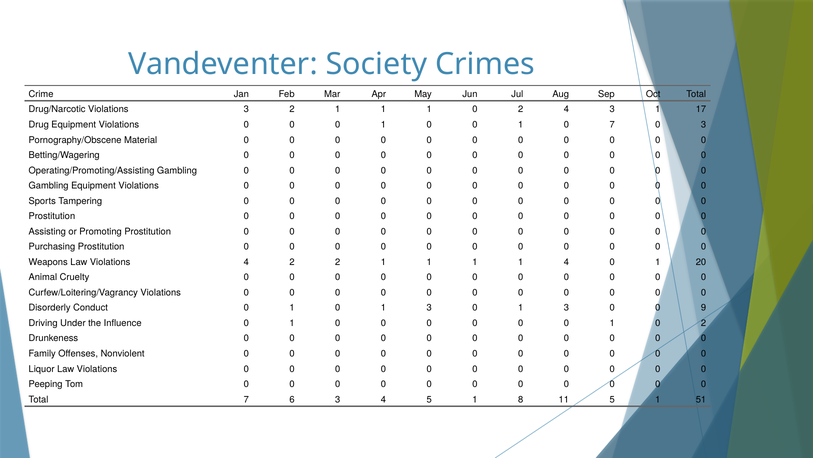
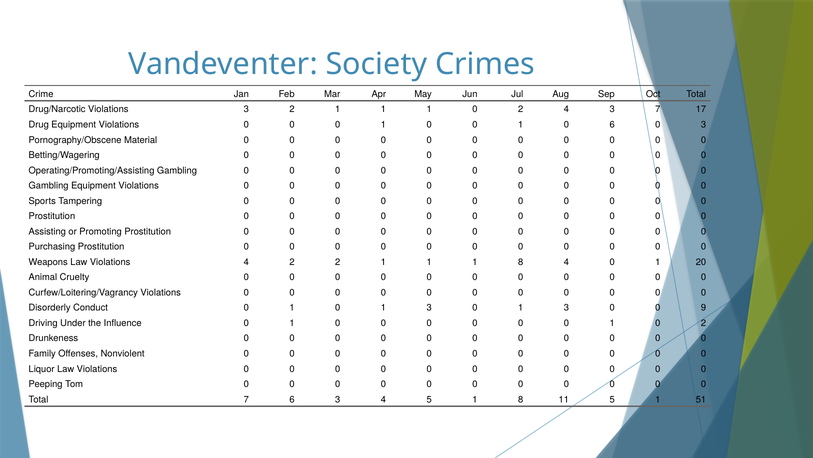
3 1: 1 -> 7
0 7: 7 -> 6
1 1 1 1: 1 -> 8
